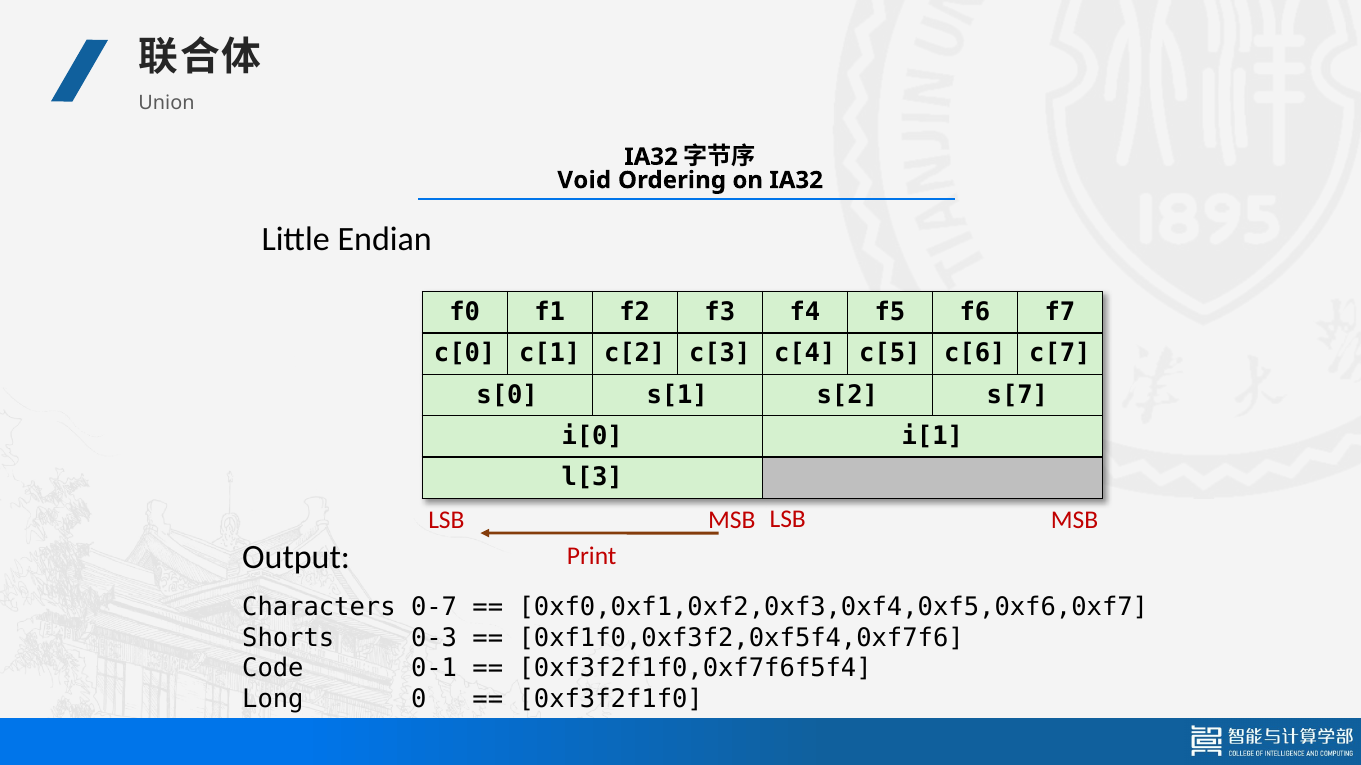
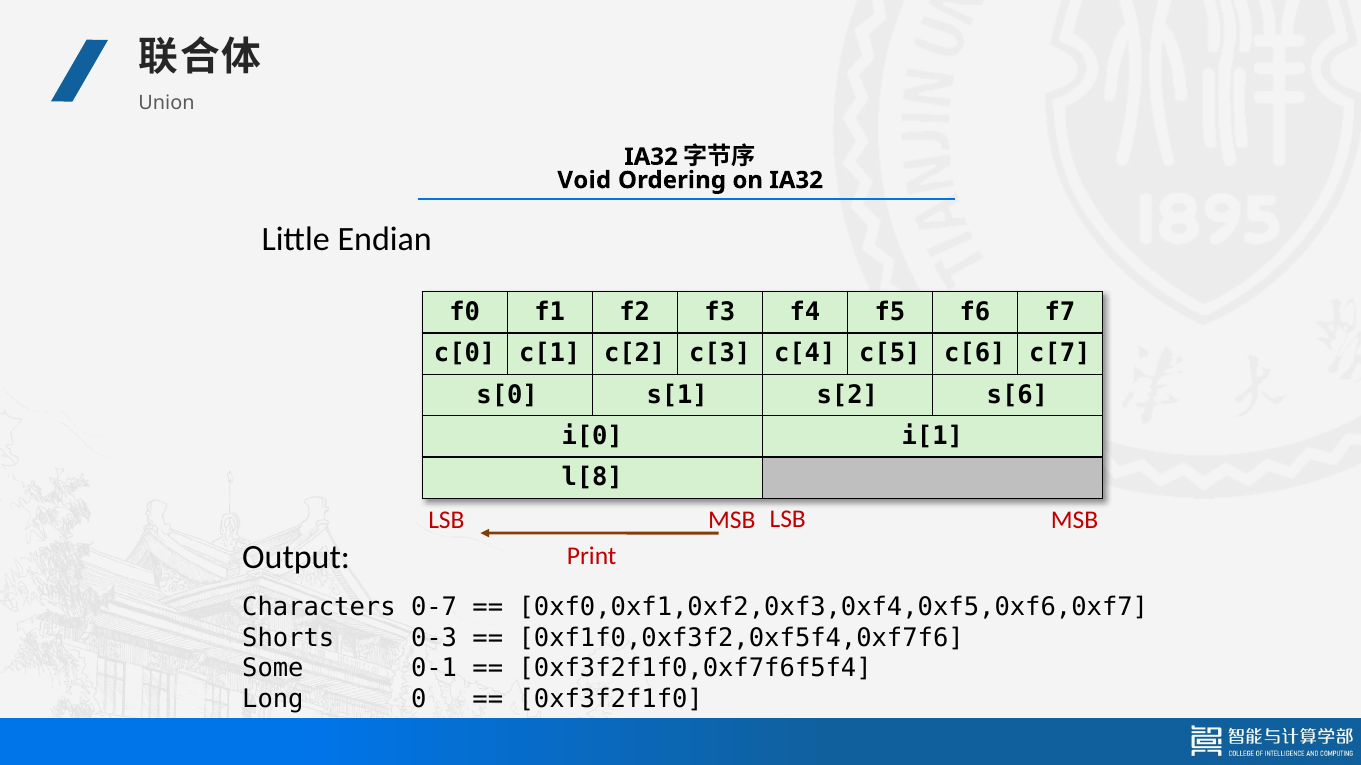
s[7: s[7 -> s[6
l[3: l[3 -> l[8
Code: Code -> Some
